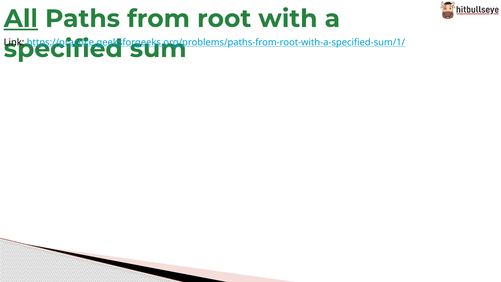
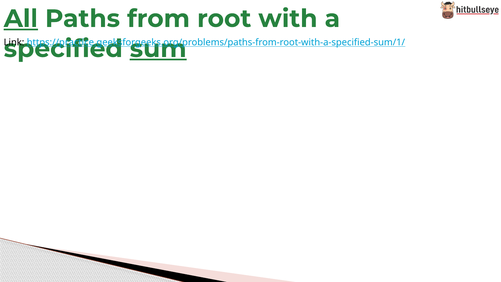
sum underline: none -> present
